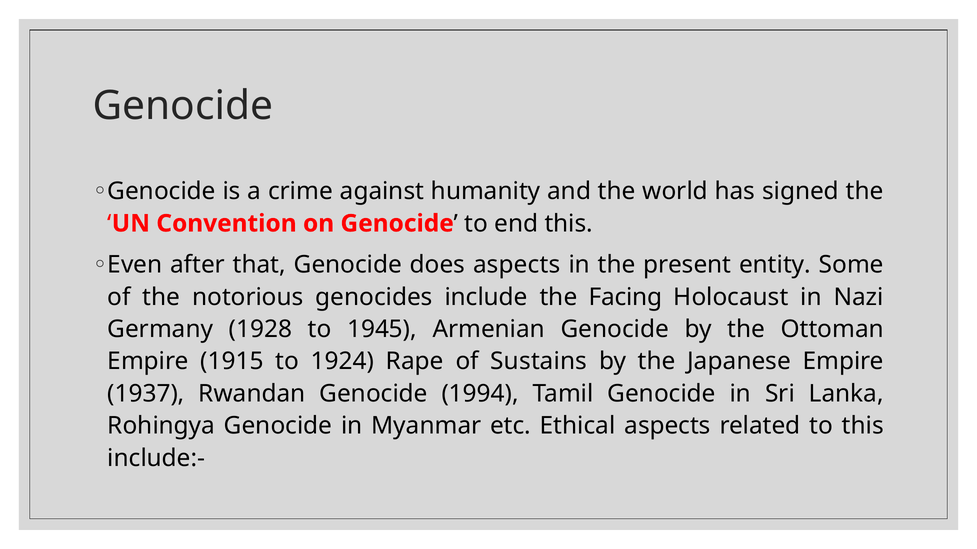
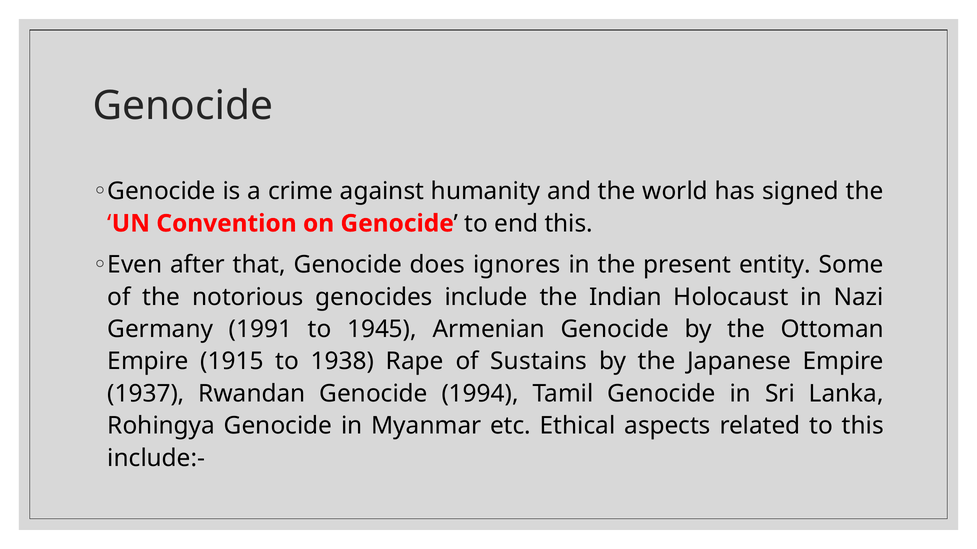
does aspects: aspects -> ignores
Facing: Facing -> Indian
1928: 1928 -> 1991
1924: 1924 -> 1938
